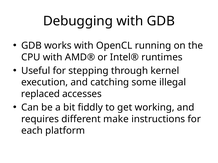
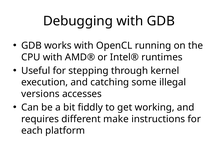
replaced: replaced -> versions
